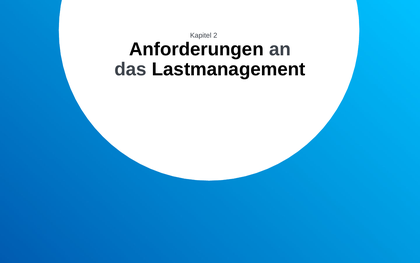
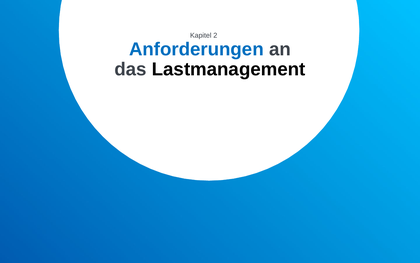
Anforderungen colour: black -> blue
